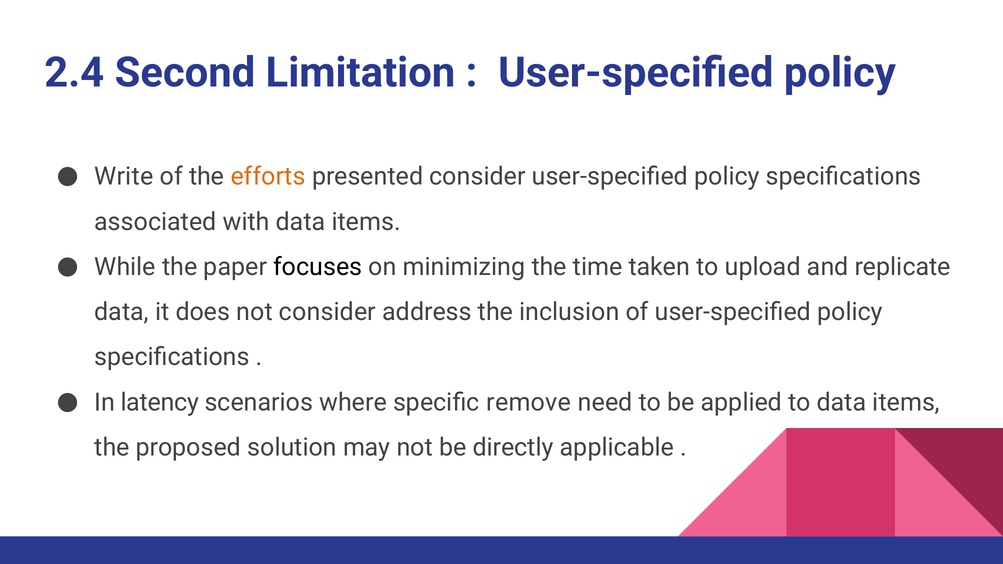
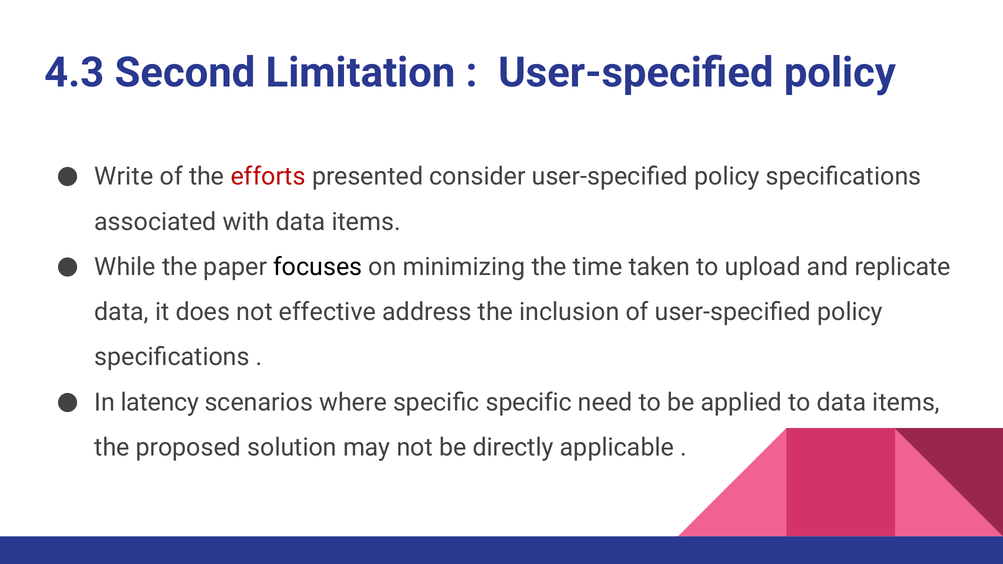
2.4: 2.4 -> 4.3
efforts colour: orange -> red
not consider: consider -> effective
specific remove: remove -> specific
